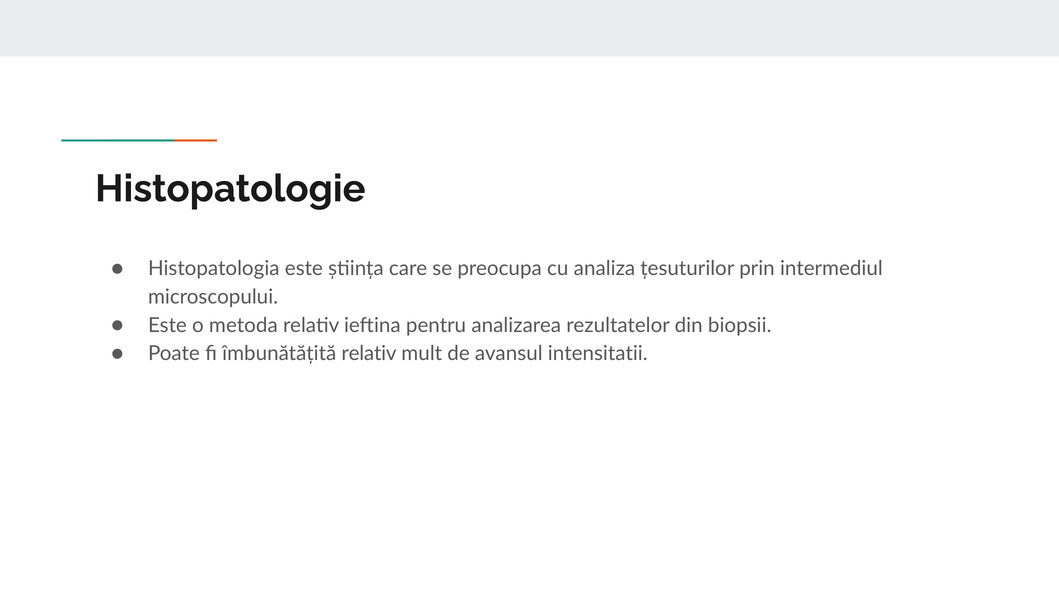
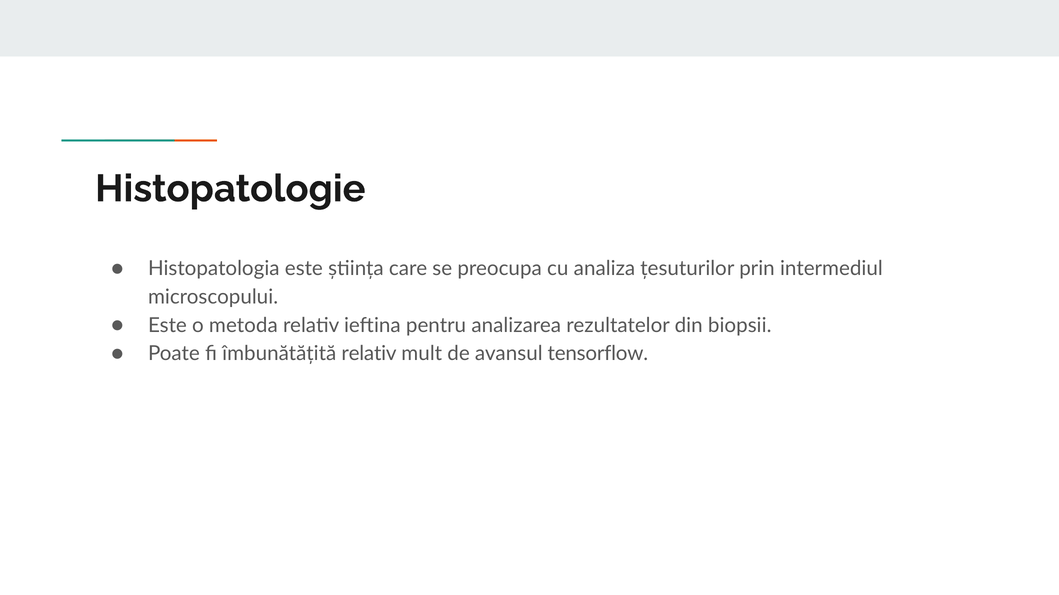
intensitatii: intensitatii -> tensorflow
